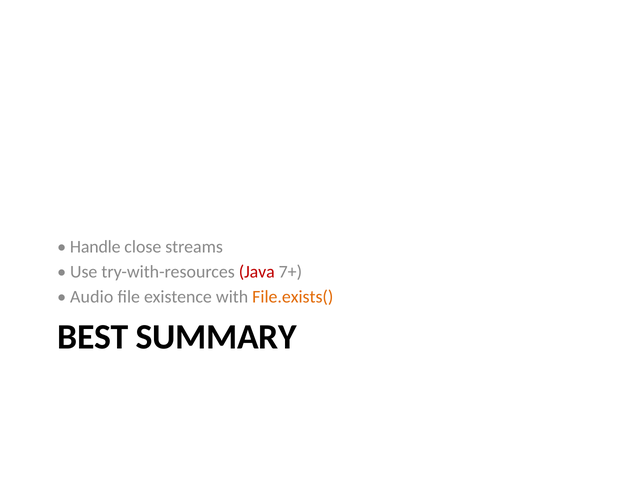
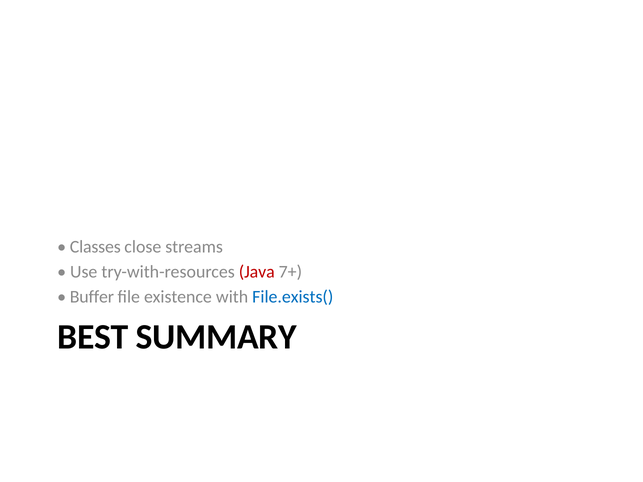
Handle: Handle -> Classes
Audio: Audio -> Buffer
File.exists( colour: orange -> blue
